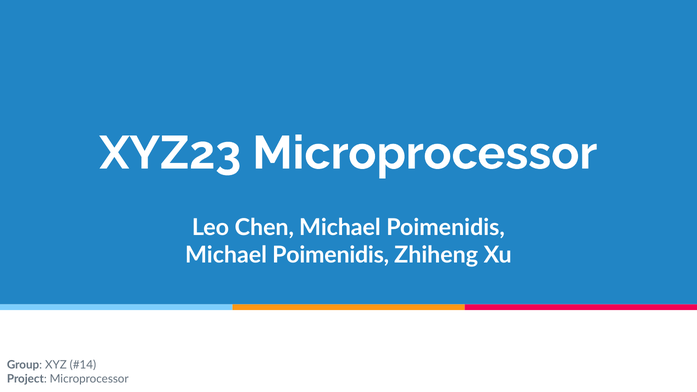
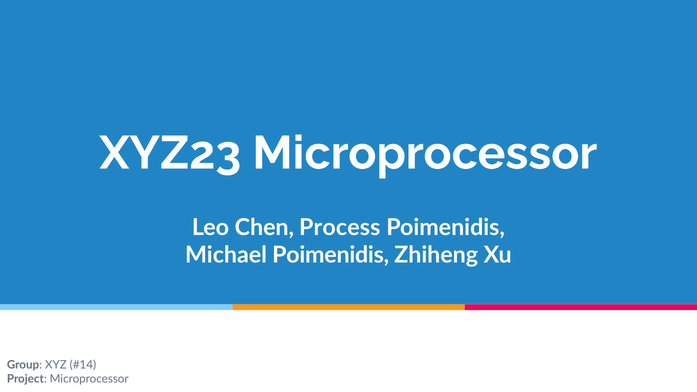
Chen Michael: Michael -> Process
